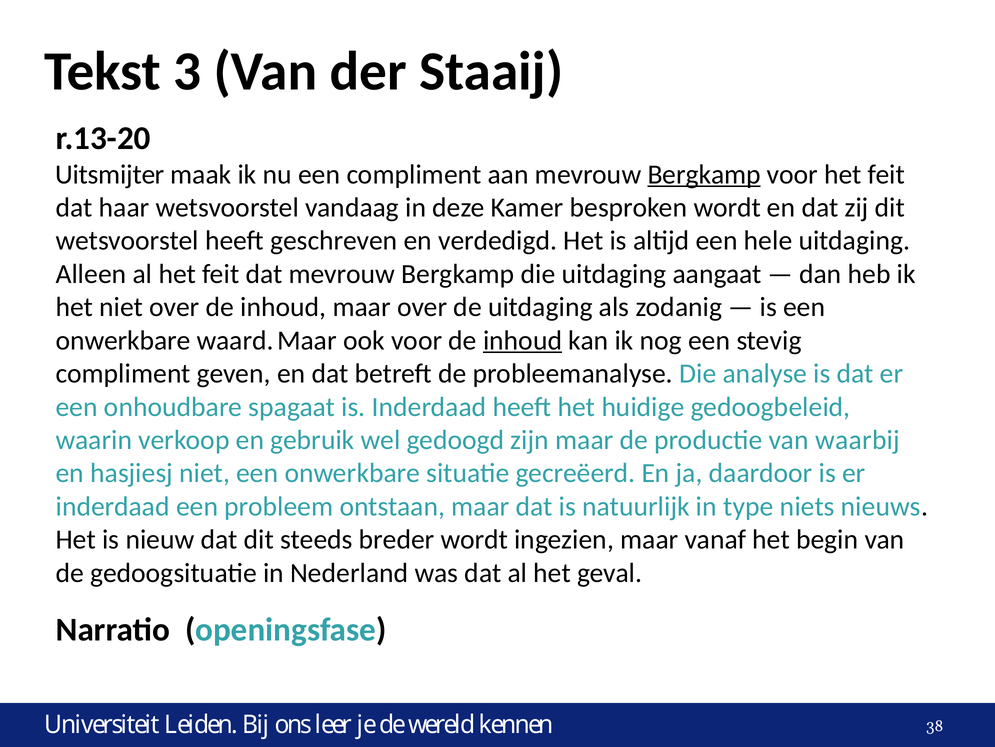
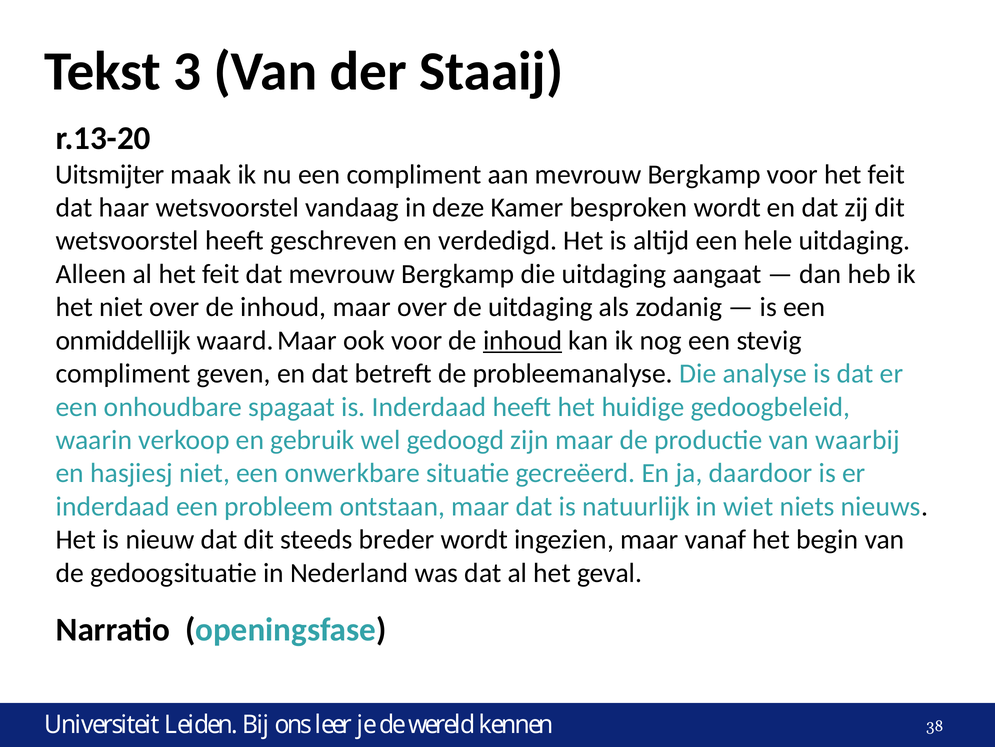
Bergkamp at (704, 174) underline: present -> none
onwerkbare at (123, 340): onwerkbare -> onmiddellijk
type: type -> wiet
